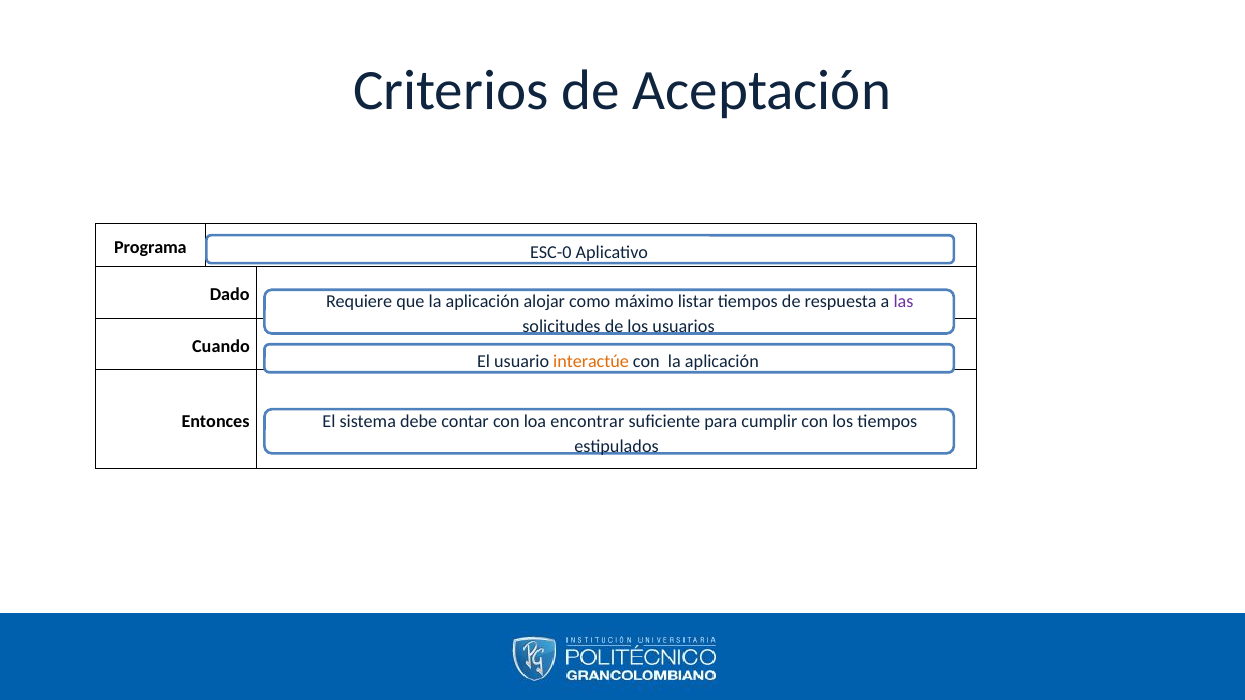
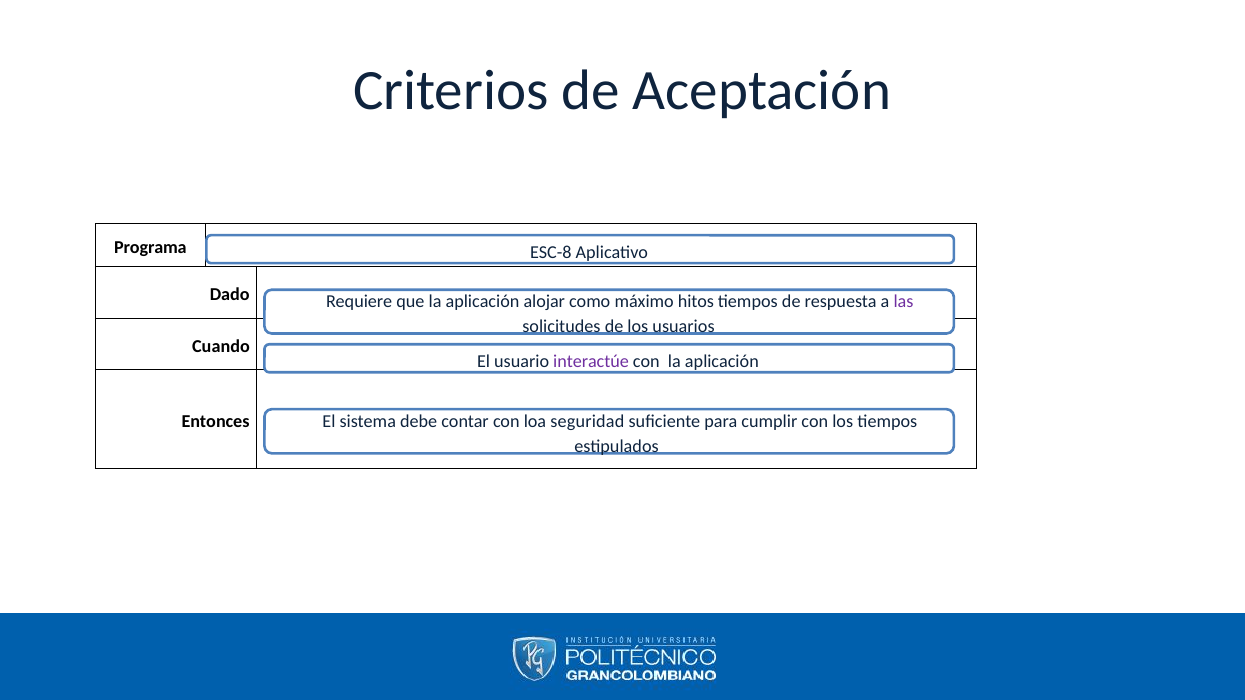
ESC-0: ESC-0 -> ESC-8
listar: listar -> hitos
interactúe colour: orange -> purple
encontrar: encontrar -> seguridad
